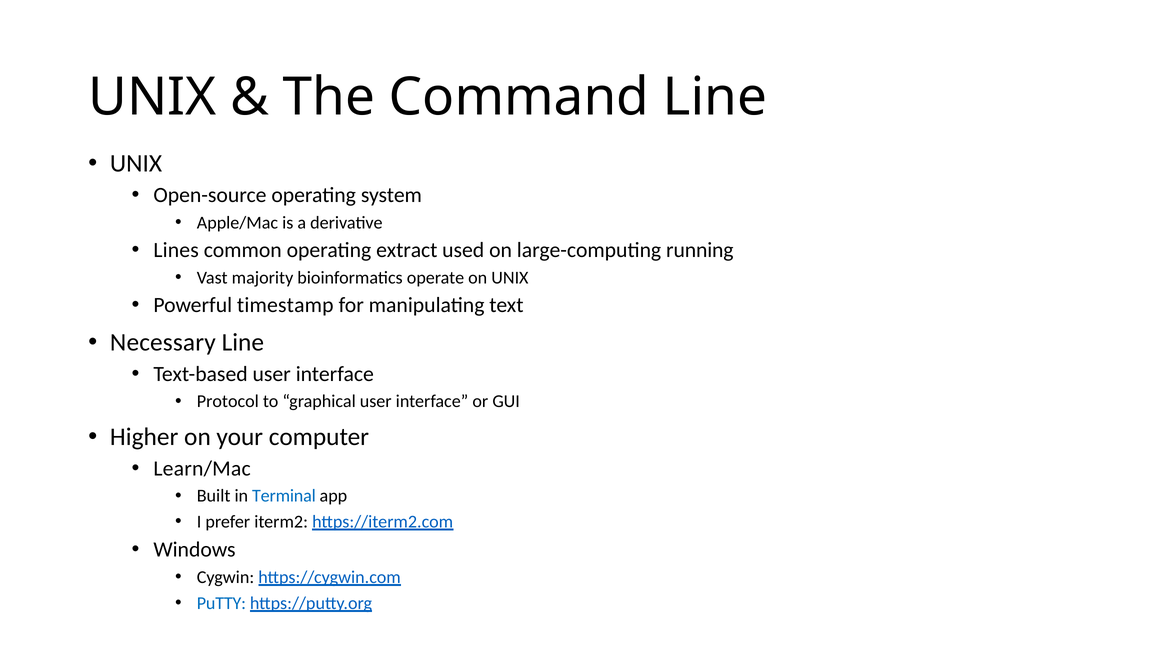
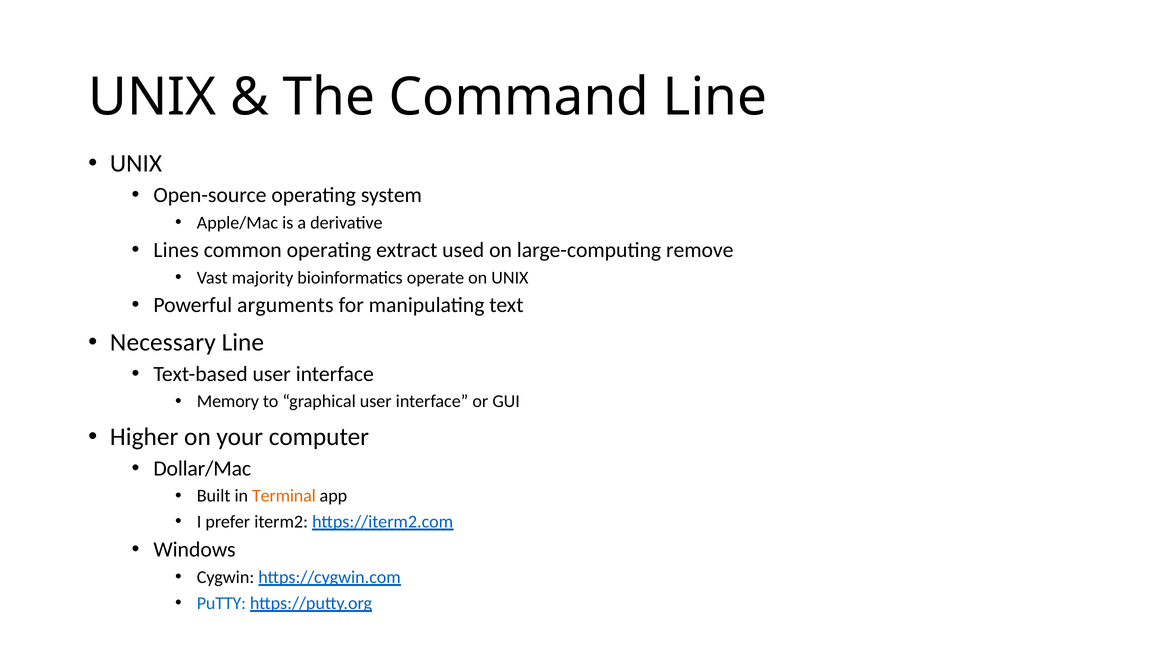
running: running -> remove
timestamp: timestamp -> arguments
Protocol: Protocol -> Memory
Learn/Mac: Learn/Mac -> Dollar/Mac
Terminal colour: blue -> orange
